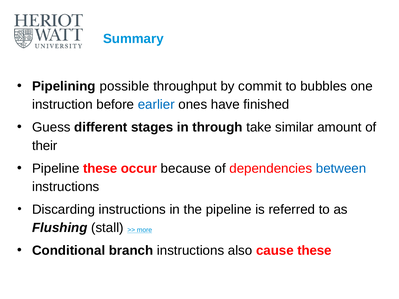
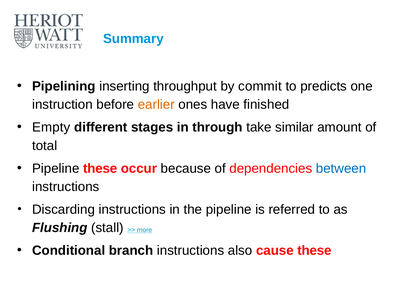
possible: possible -> inserting
bubbles: bubbles -> predicts
earlier colour: blue -> orange
Guess: Guess -> Empty
their: their -> total
